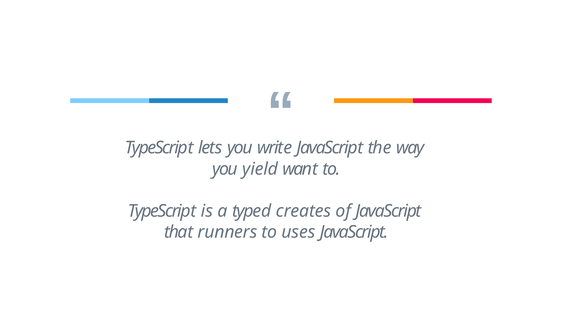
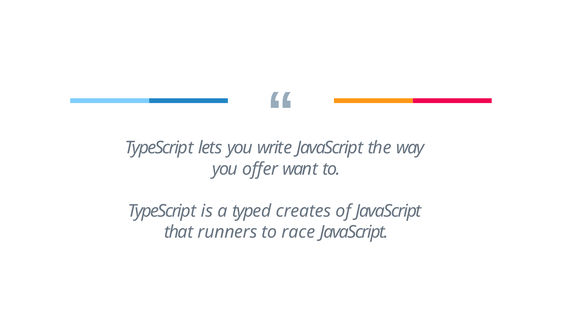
yield: yield -> offer
uses: uses -> race
